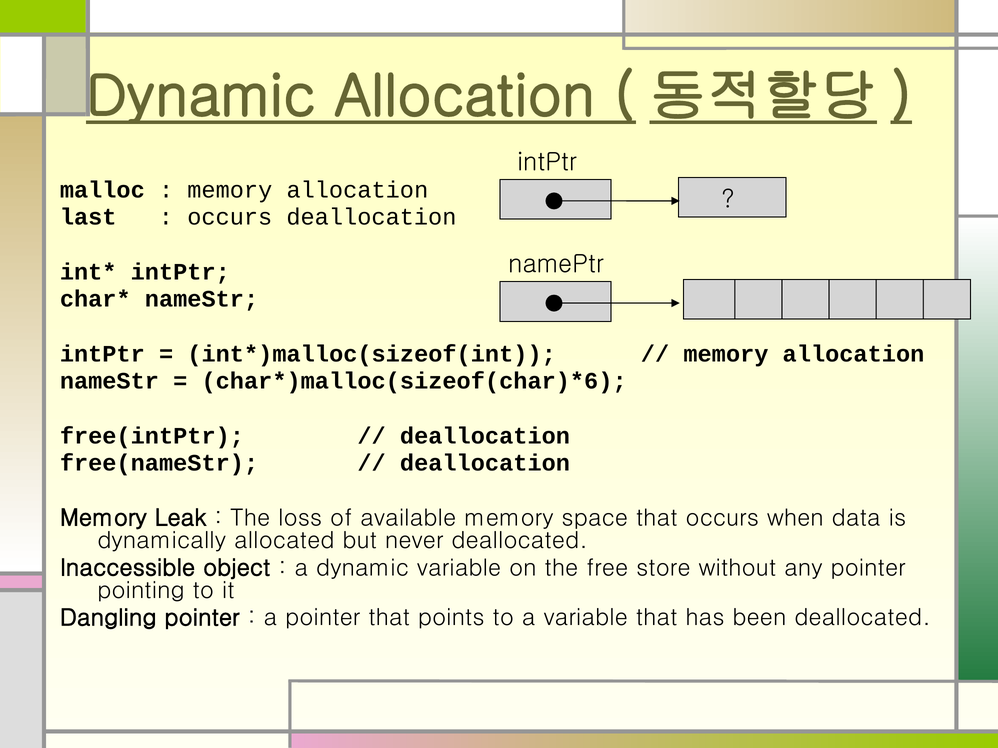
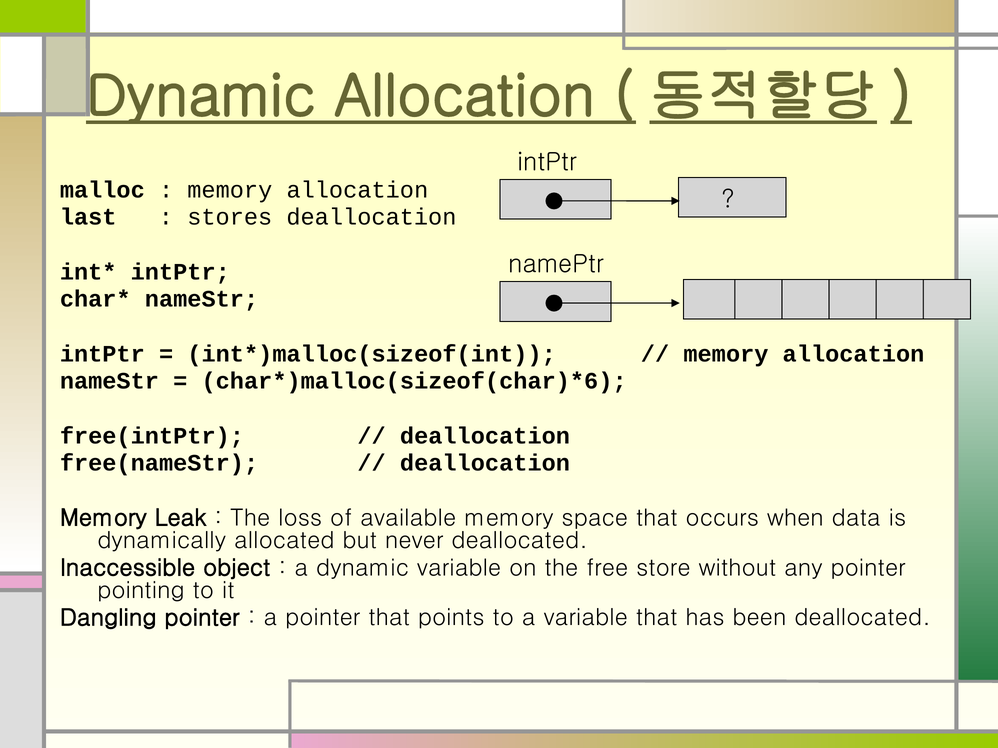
occurs at (230, 217): occurs -> stores
